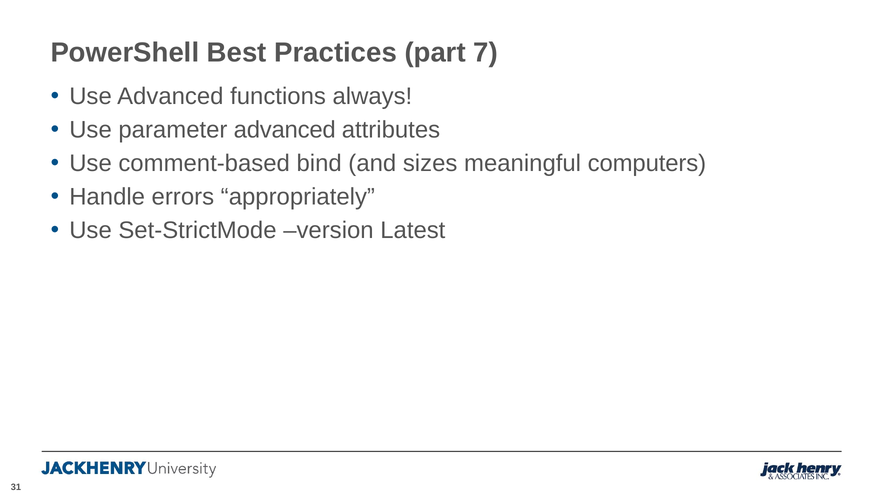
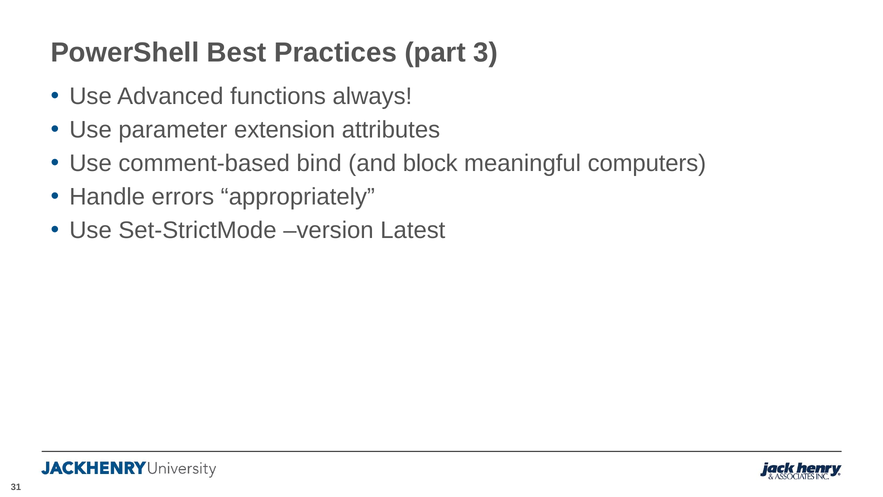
7: 7 -> 3
parameter advanced: advanced -> extension
sizes: sizes -> block
